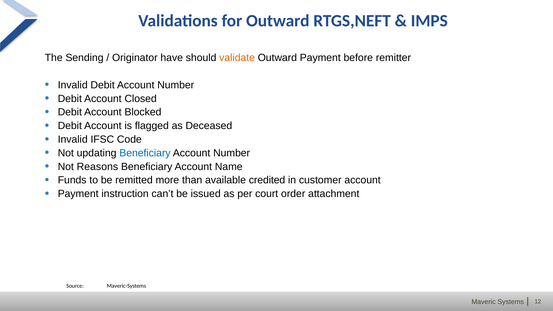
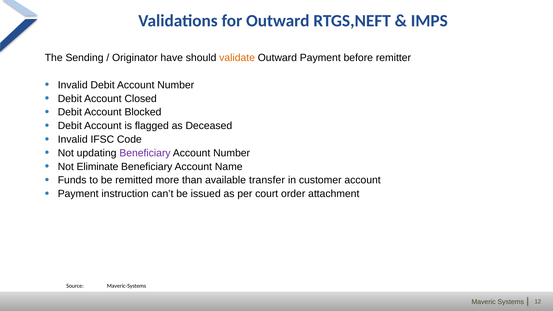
Beneficiary at (145, 153) colour: blue -> purple
Reasons: Reasons -> Eliminate
credited: credited -> transfer
